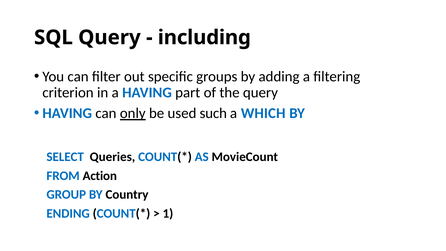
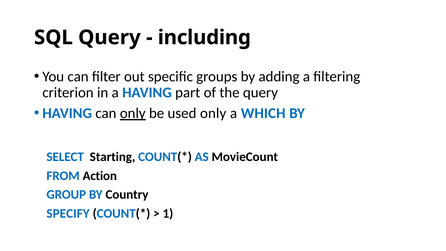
used such: such -> only
Queries: Queries -> Starting
ENDING: ENDING -> SPECIFY
